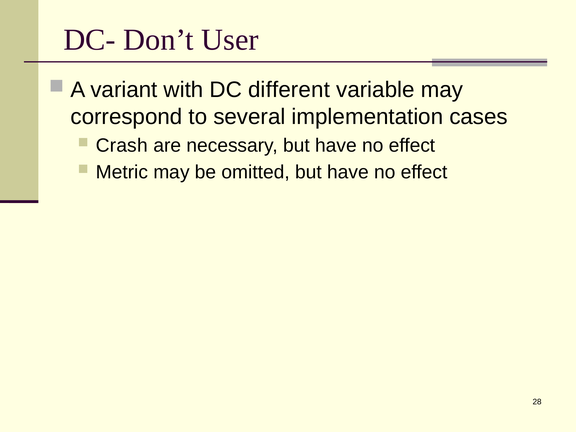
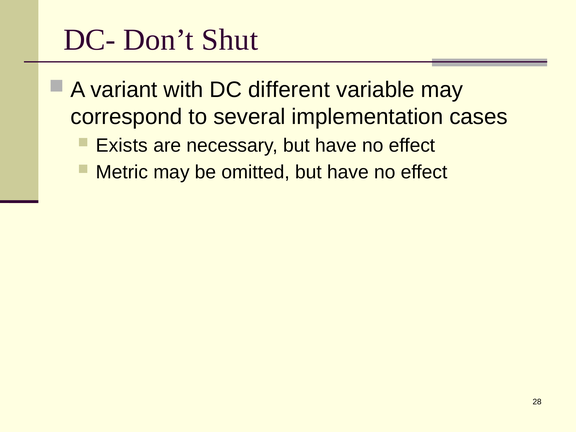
User: User -> Shut
Crash: Crash -> Exists
